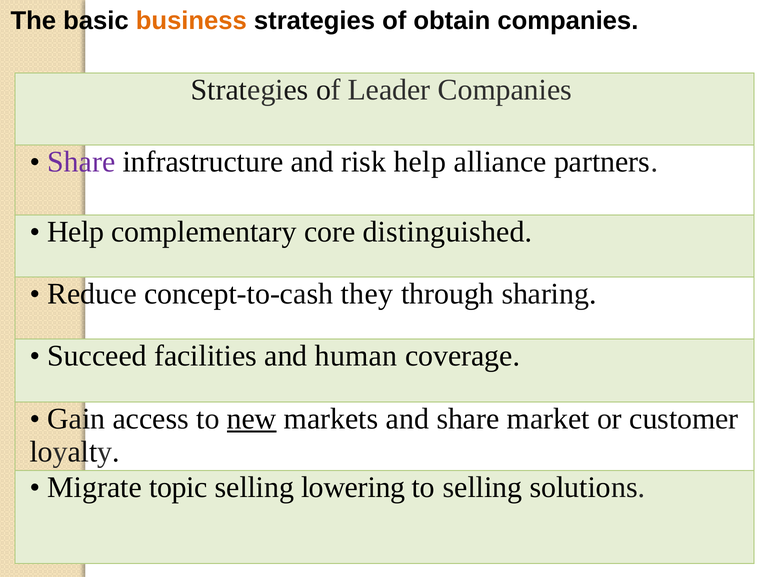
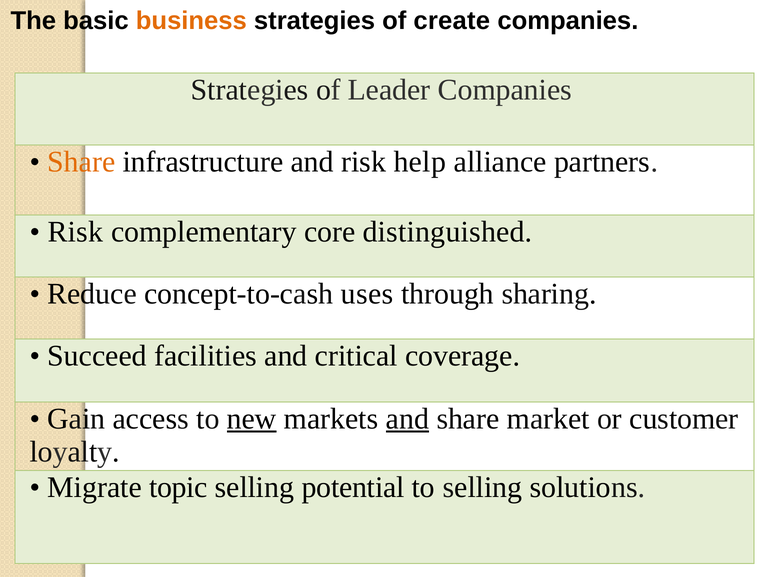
obtain: obtain -> create
Share at (81, 162) colour: purple -> orange
Help at (76, 232): Help -> Risk
they: they -> uses
human: human -> critical
and at (407, 419) underline: none -> present
lowering: lowering -> potential
